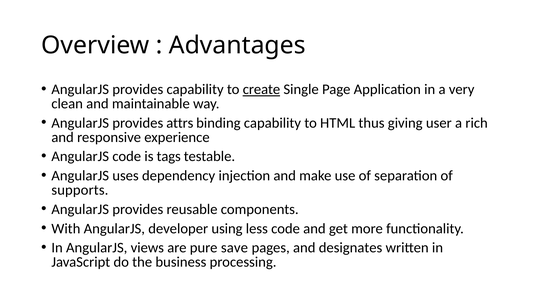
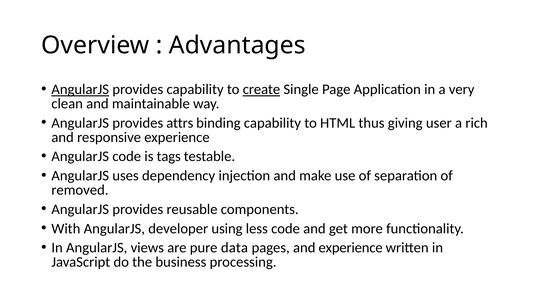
AngularJS at (80, 90) underline: none -> present
supports: supports -> removed
save: save -> data
and designates: designates -> experience
